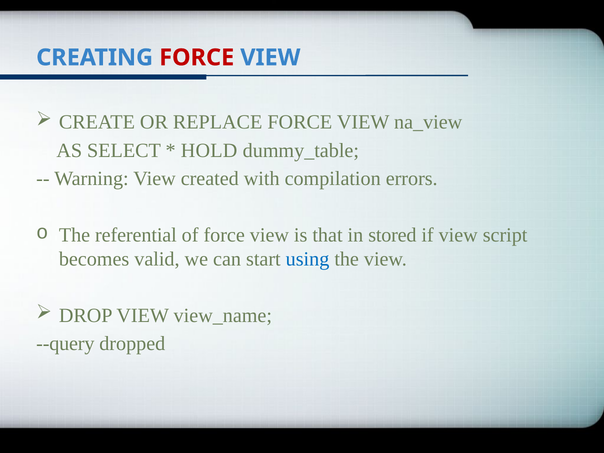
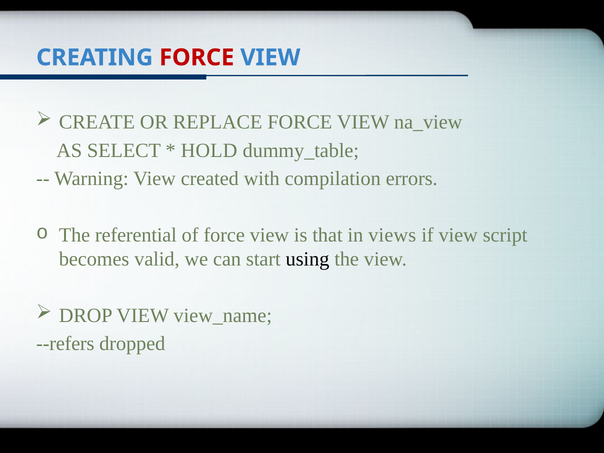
stored: stored -> views
using colour: blue -> black
--query: --query -> --refers
